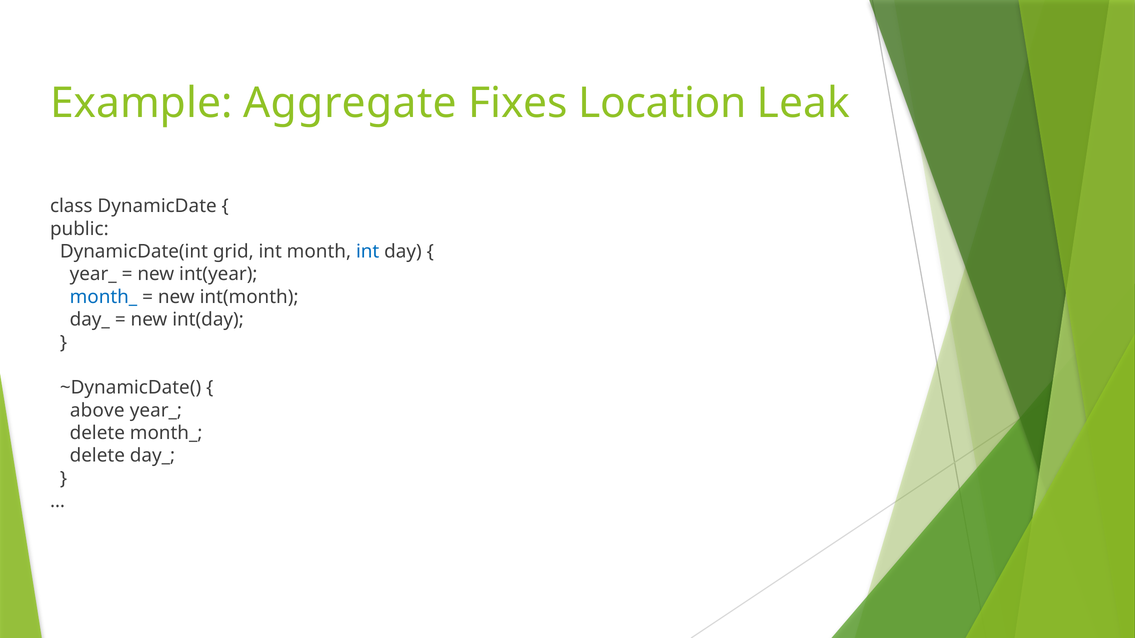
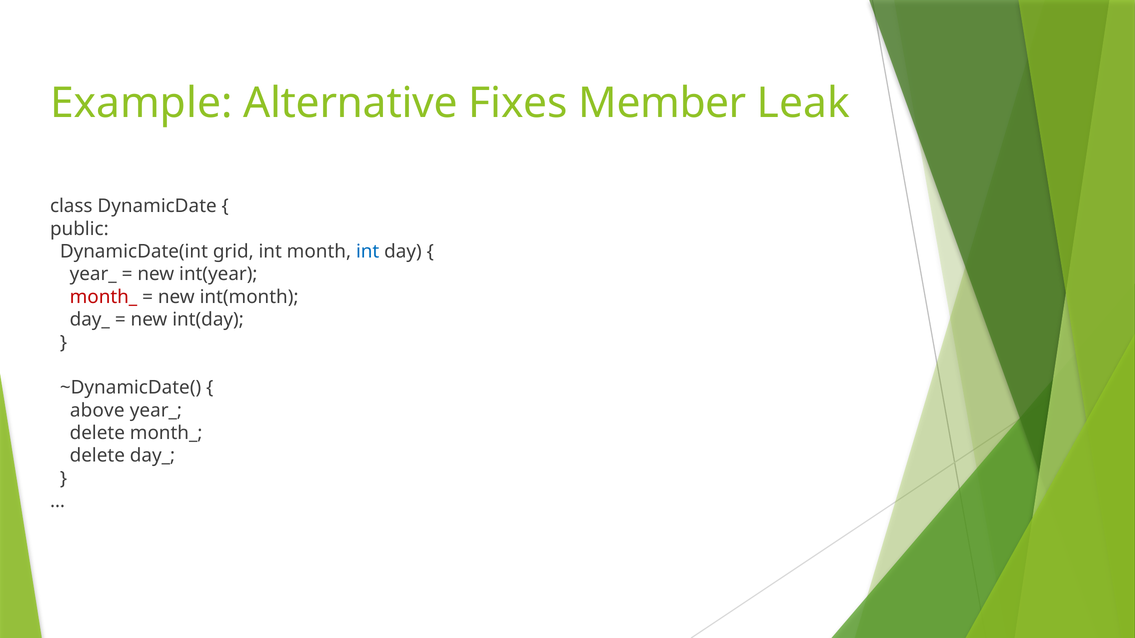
Aggregate: Aggregate -> Alternative
Location: Location -> Member
month_ at (103, 297) colour: blue -> red
